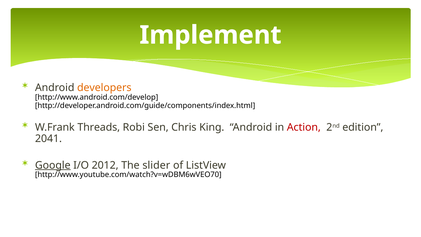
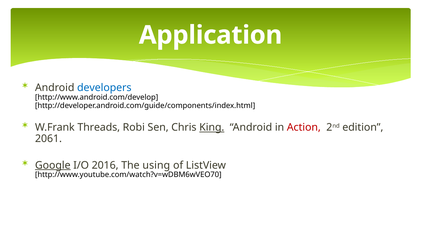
Implement: Implement -> Application
developers colour: orange -> blue
King underline: none -> present
2041: 2041 -> 2061
2012: 2012 -> 2016
slider: slider -> using
